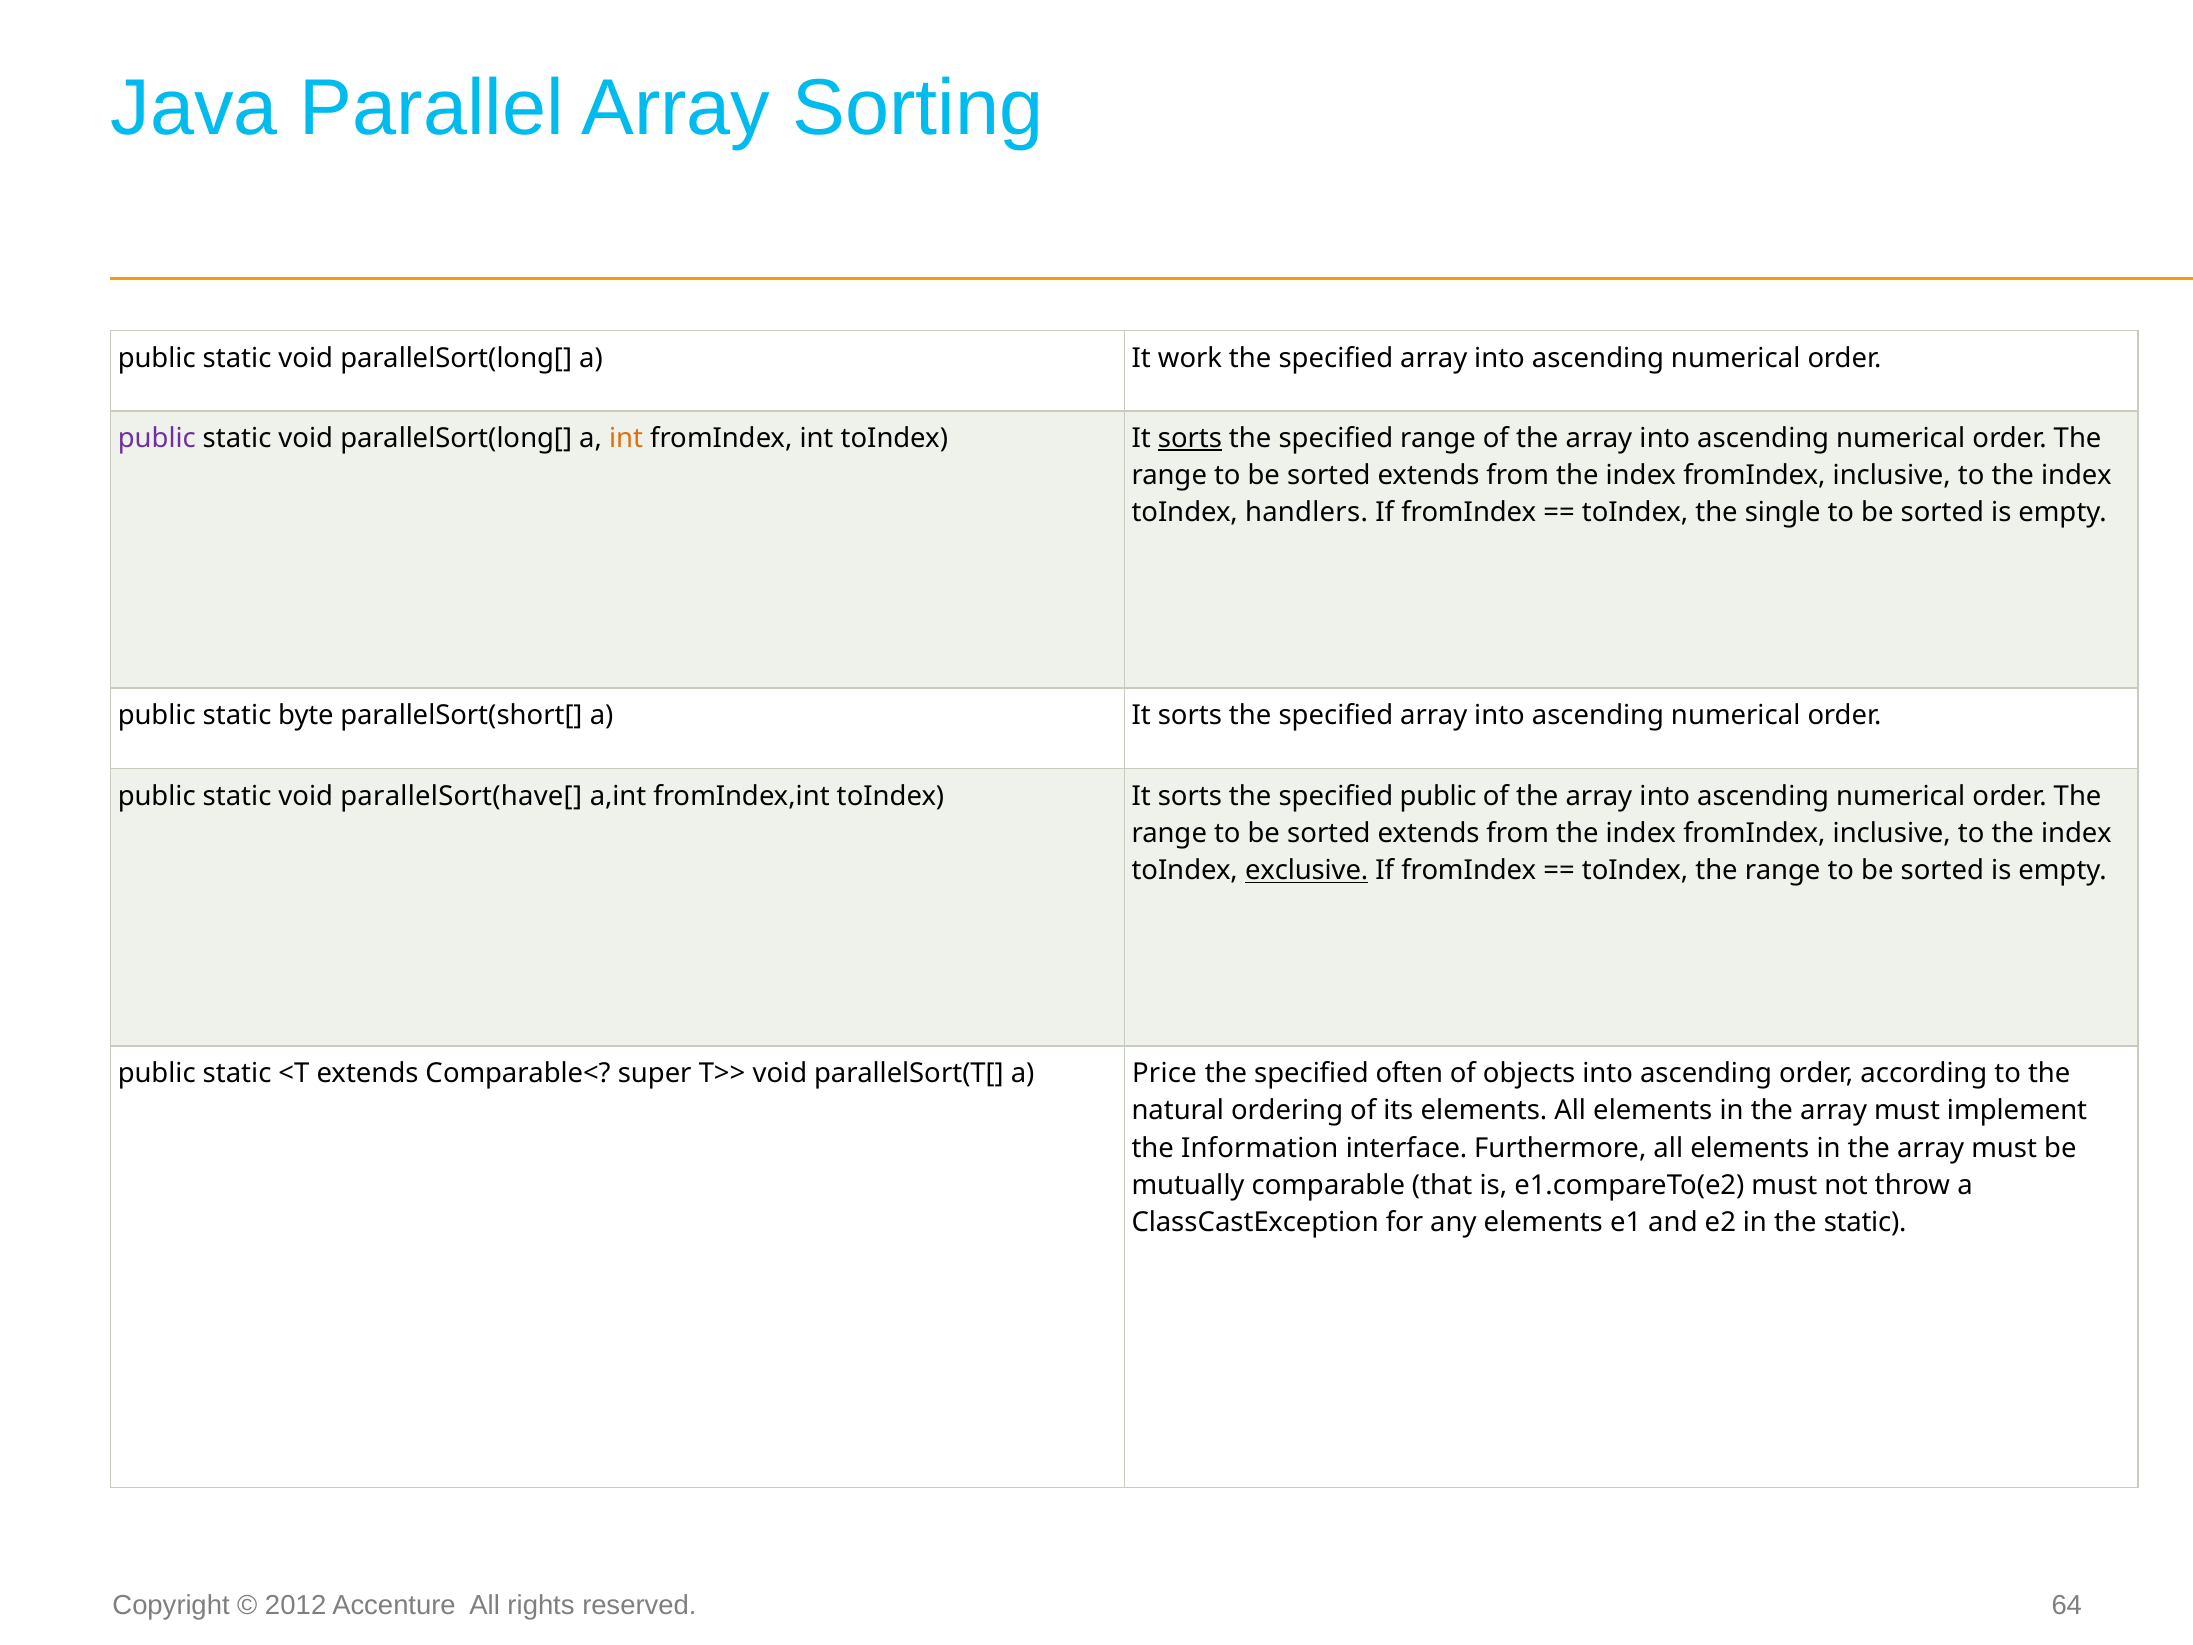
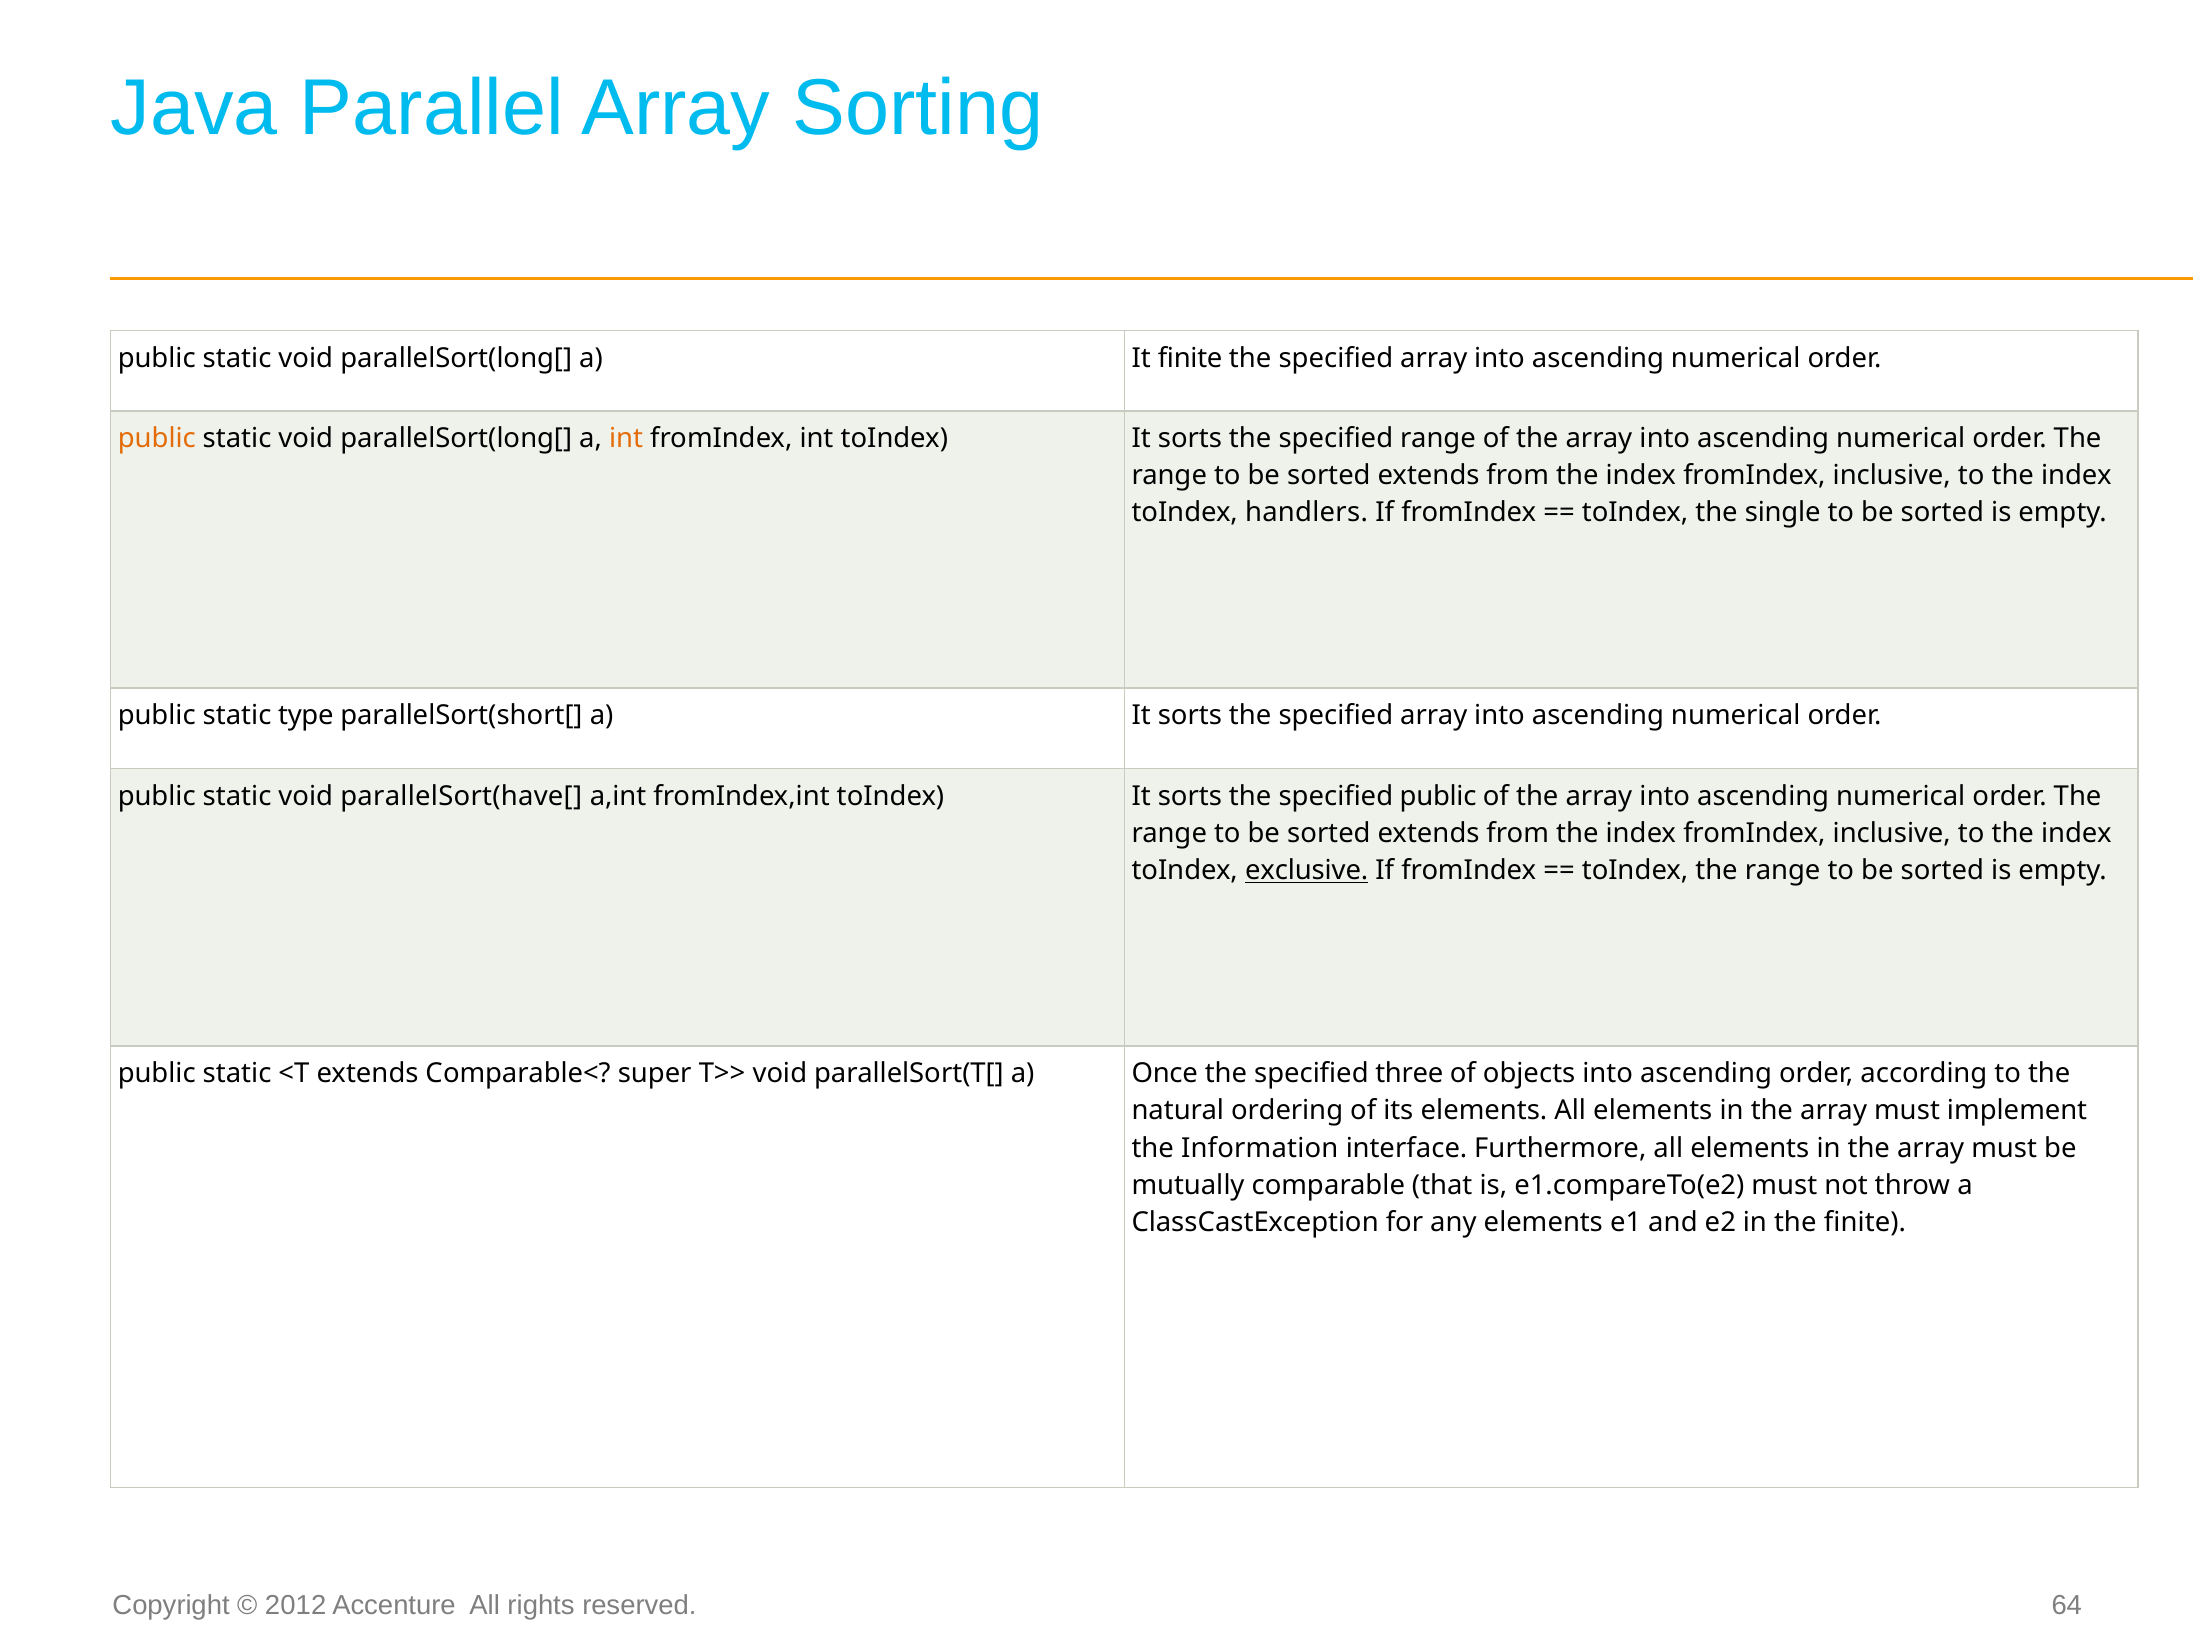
It work: work -> finite
public at (157, 438) colour: purple -> orange
sorts at (1190, 438) underline: present -> none
byte: byte -> type
Price: Price -> Once
often: often -> three
the static: static -> finite
